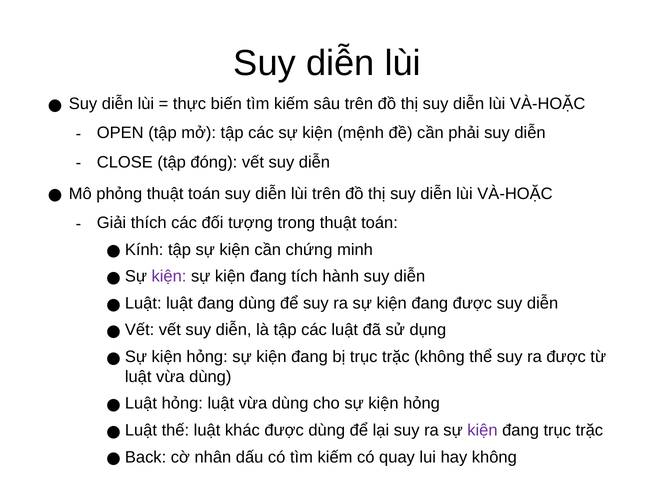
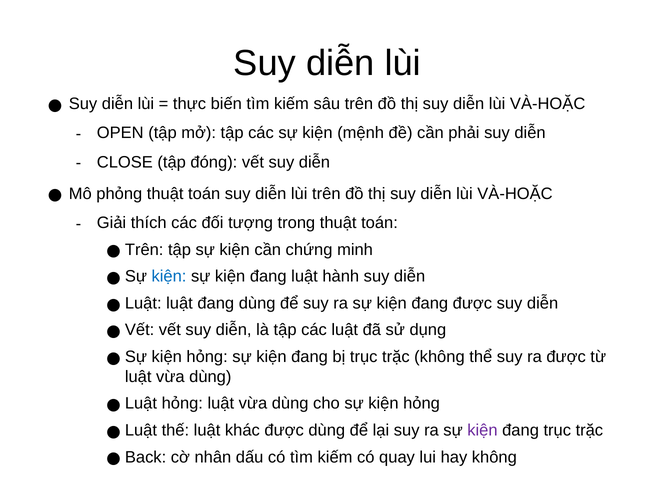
Kính at (144, 250): Kính -> Trên
kiện at (169, 276) colour: purple -> blue
đang tích: tích -> luật
